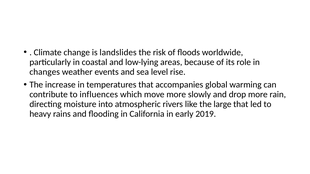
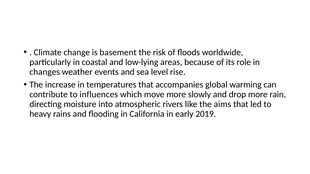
landslides: landslides -> basement
large: large -> aims
